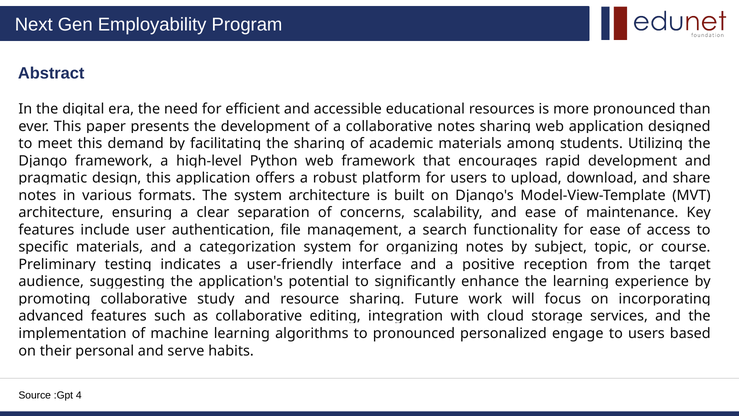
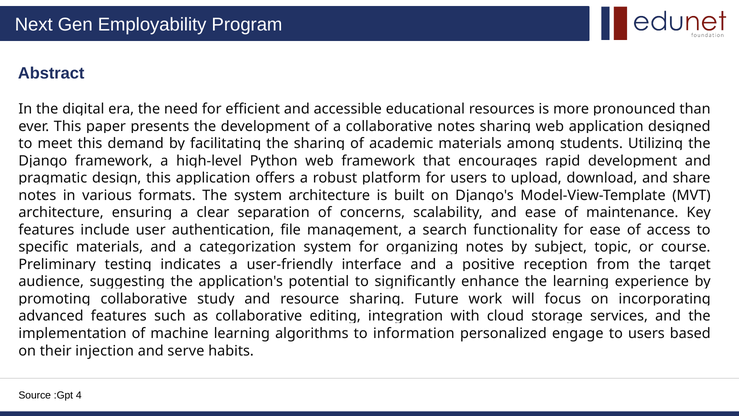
to pronounced: pronounced -> information
personal: personal -> injection
